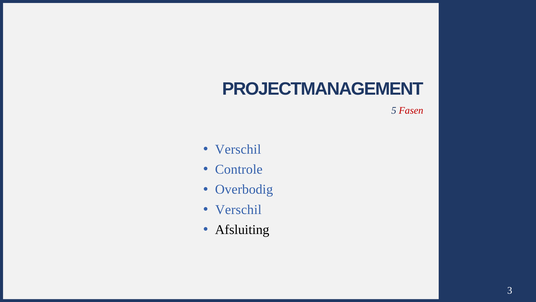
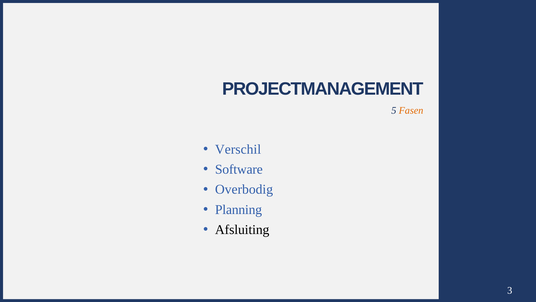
Fasen colour: red -> orange
Controle: Controle -> Software
Verschil at (238, 209): Verschil -> Planning
